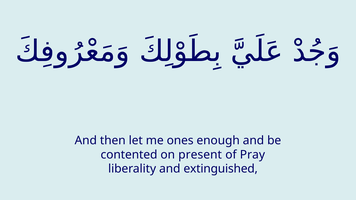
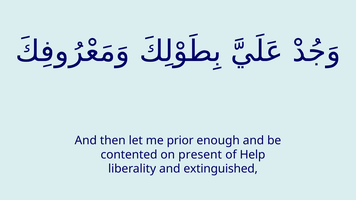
ones: ones -> prior
Pray: Pray -> Help
